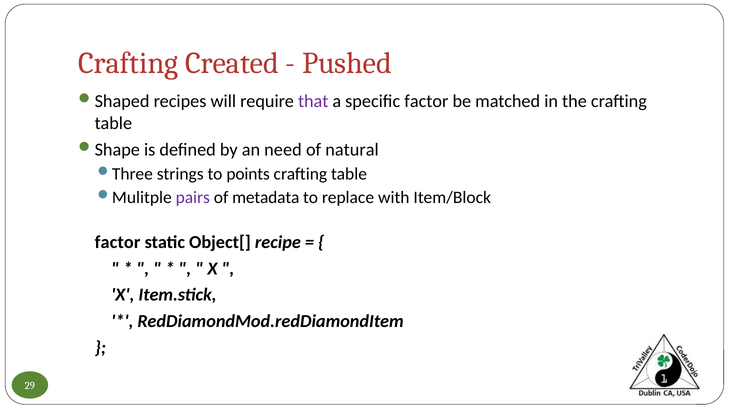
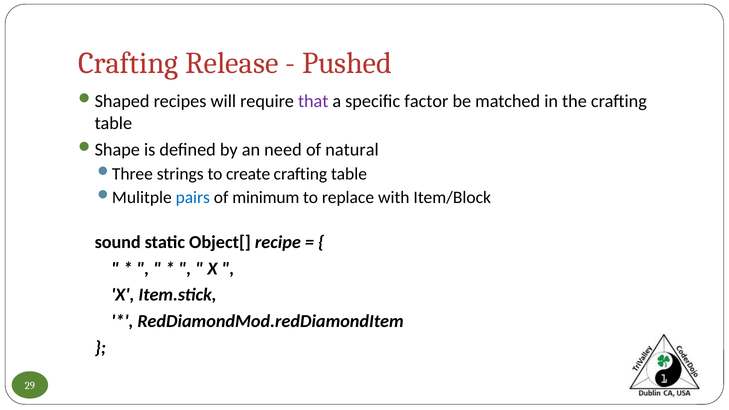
Created: Created -> Release
points: points -> create
pairs colour: purple -> blue
metadata: metadata -> minimum
factor at (118, 242): factor -> sound
